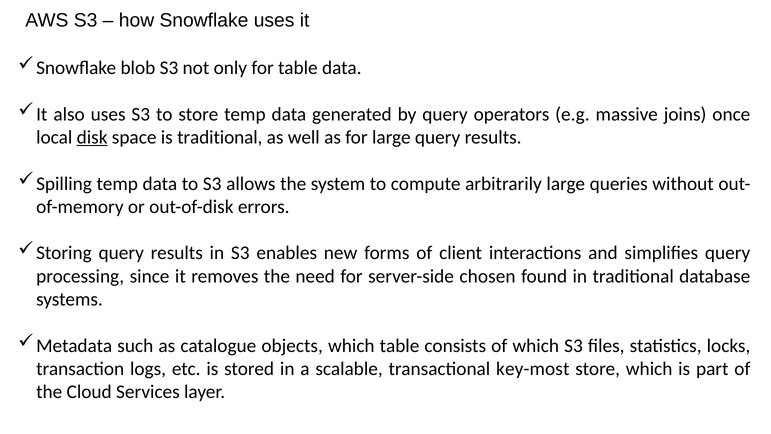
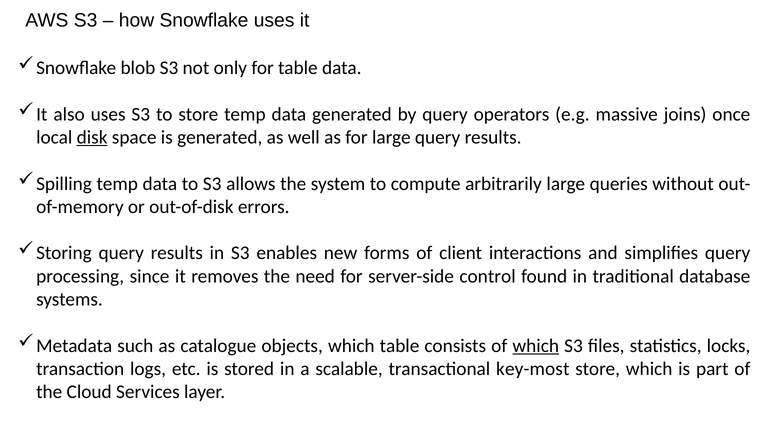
is traditional: traditional -> generated
chosen: chosen -> control
which at (536, 345) underline: none -> present
